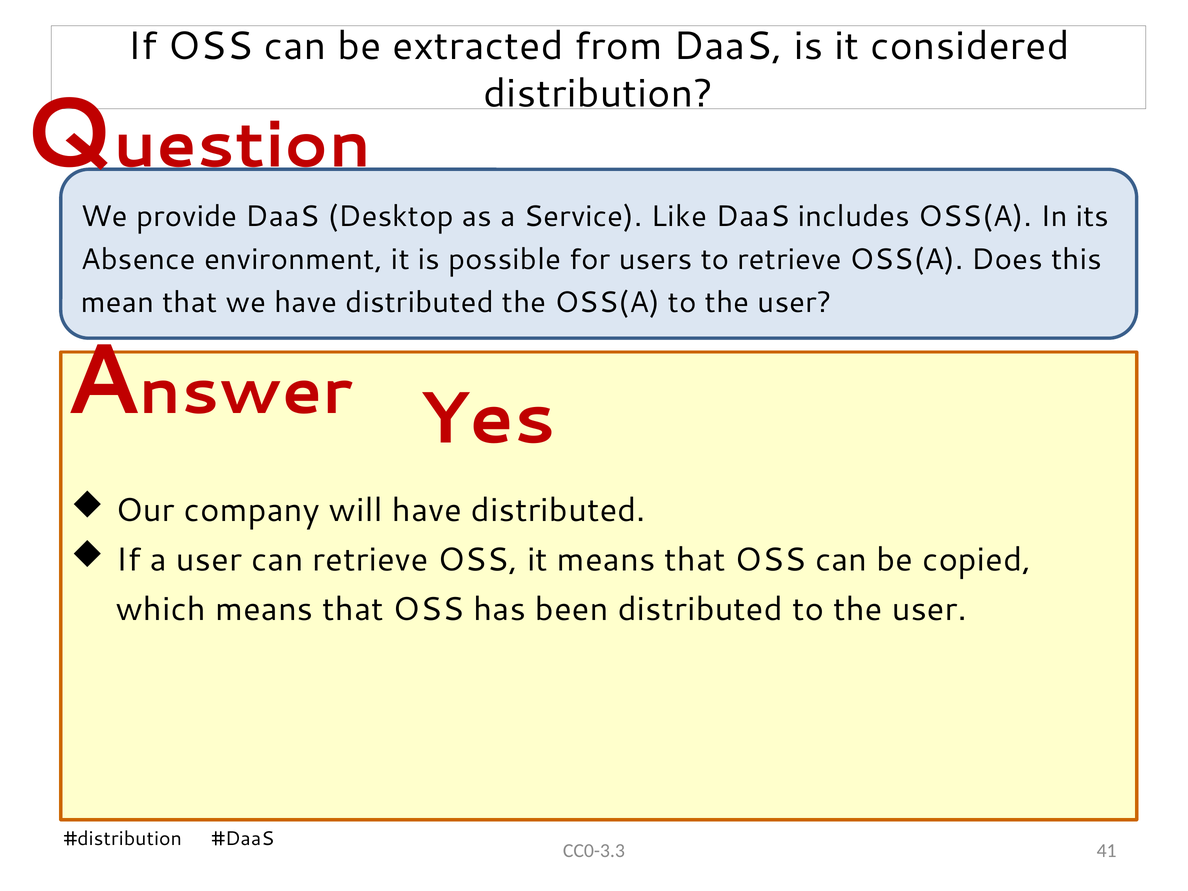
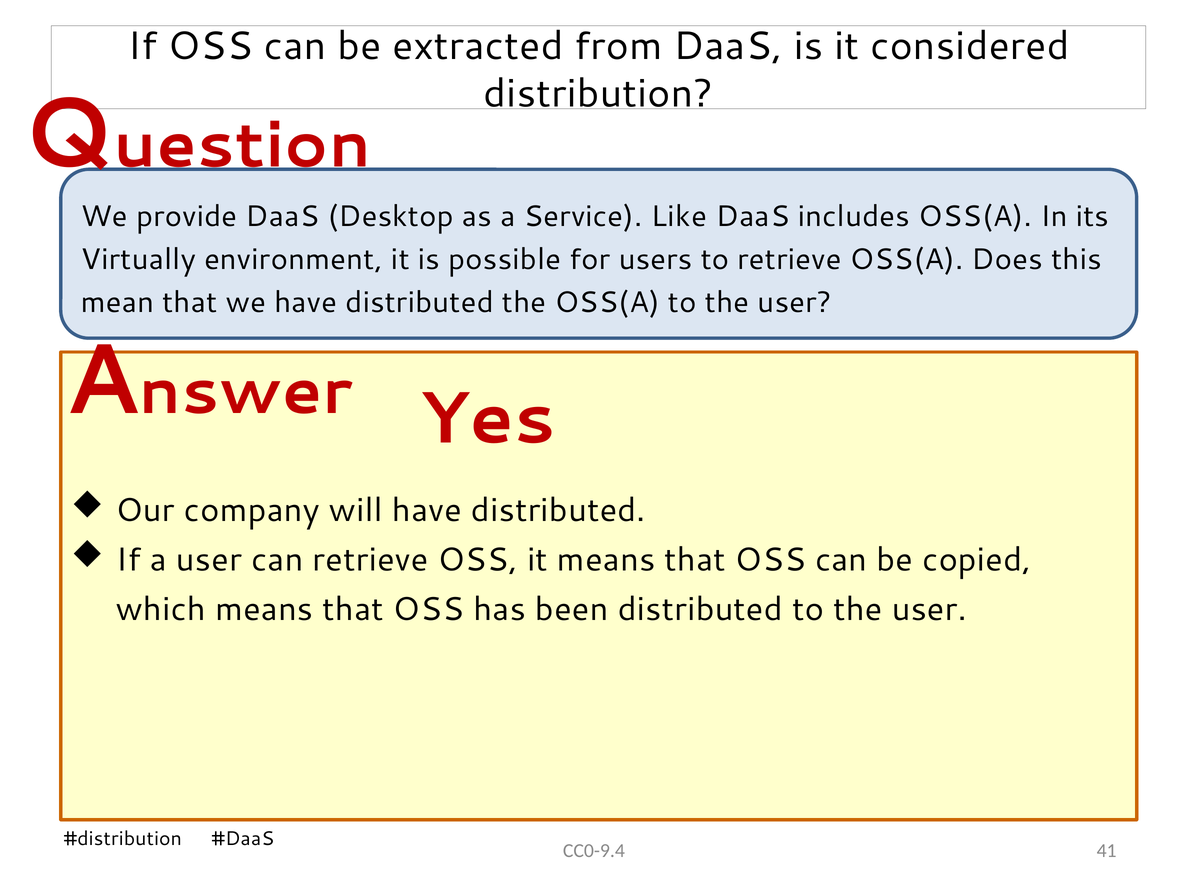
Absence: Absence -> Virtually
CC0-3.3: CC0-3.3 -> CC0-9.4
